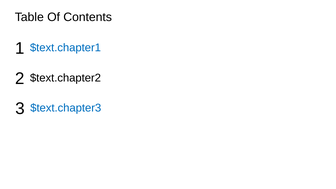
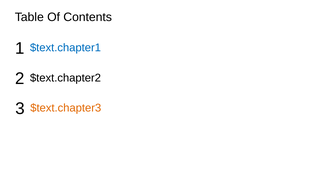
$text.chapter3 colour: blue -> orange
